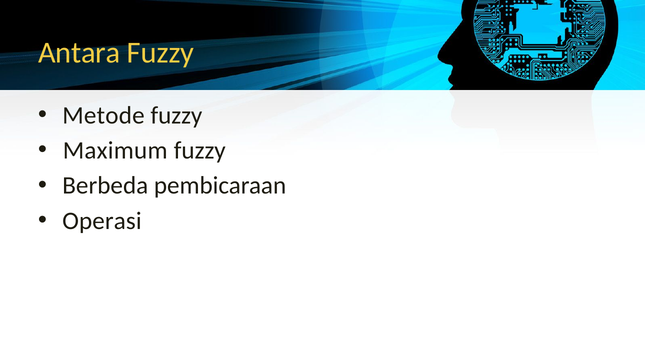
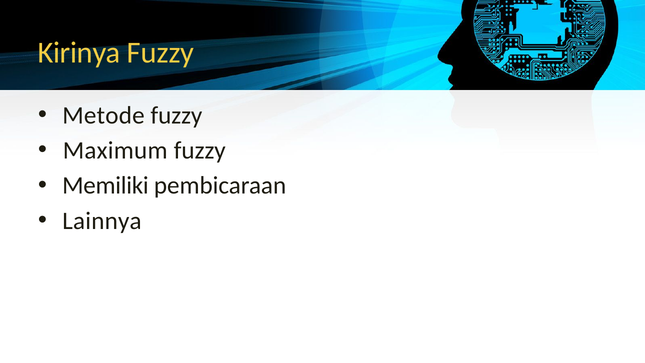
Antara: Antara -> Kirinya
Berbeda: Berbeda -> Memiliki
Operasi: Operasi -> Lainnya
